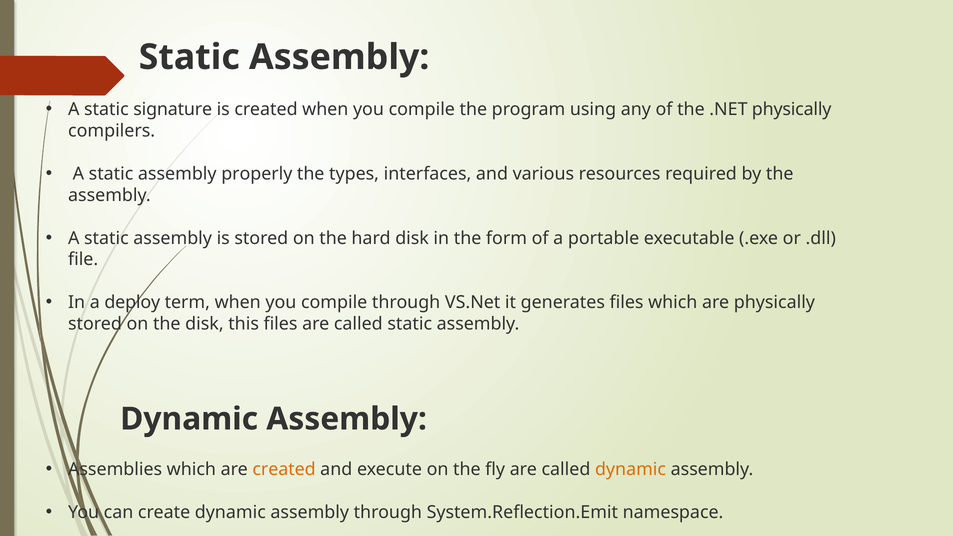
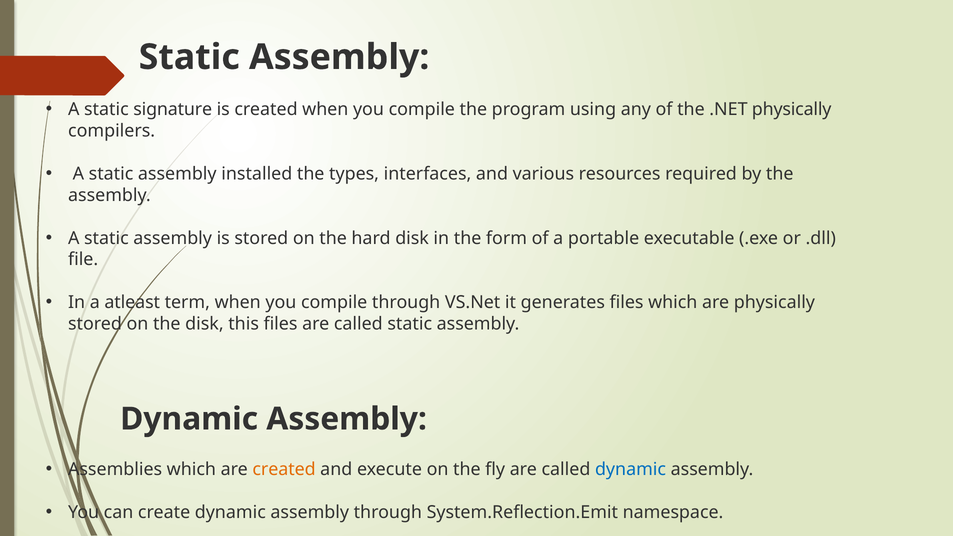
properly: properly -> installed
deploy: deploy -> atleast
dynamic at (631, 469) colour: orange -> blue
